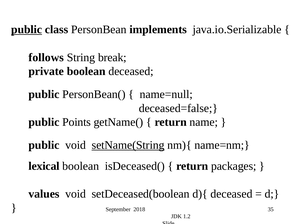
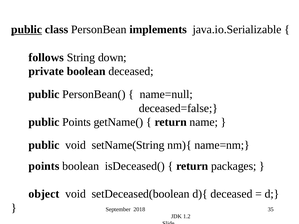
break: break -> down
setName(String underline: present -> none
lexical at (44, 166): lexical -> points
values: values -> object
